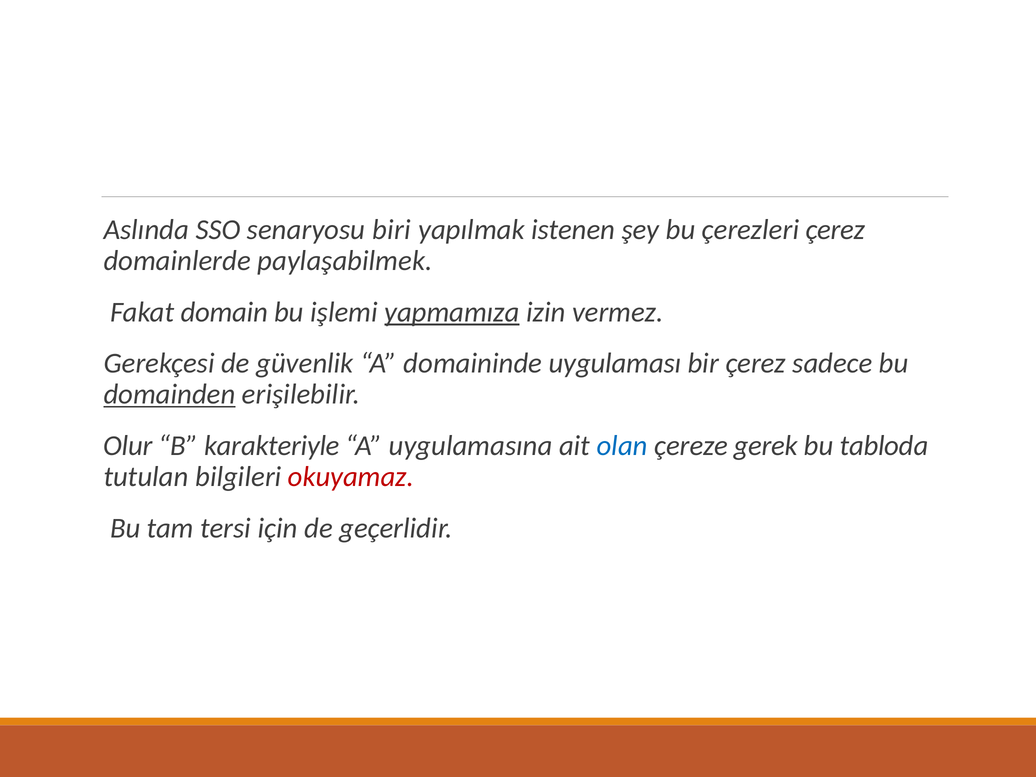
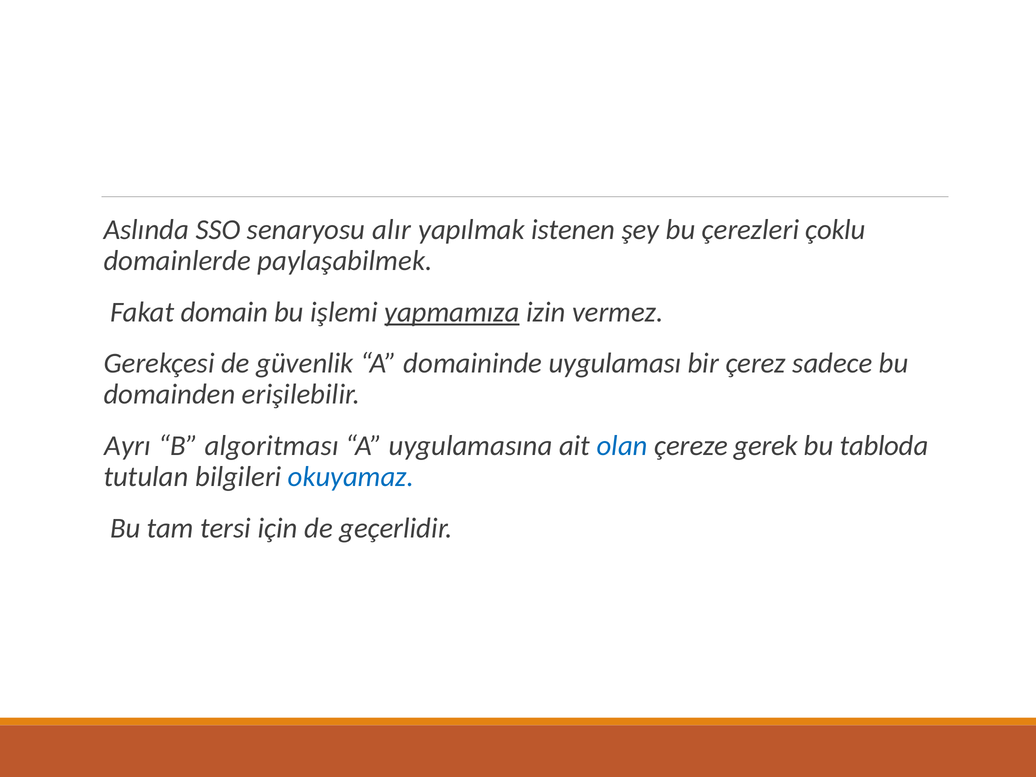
biri: biri -> alır
çerezleri çerez: çerez -> çoklu
domainden underline: present -> none
Olur: Olur -> Ayrı
karakteriyle: karakteriyle -> algoritması
okuyamaz colour: red -> blue
